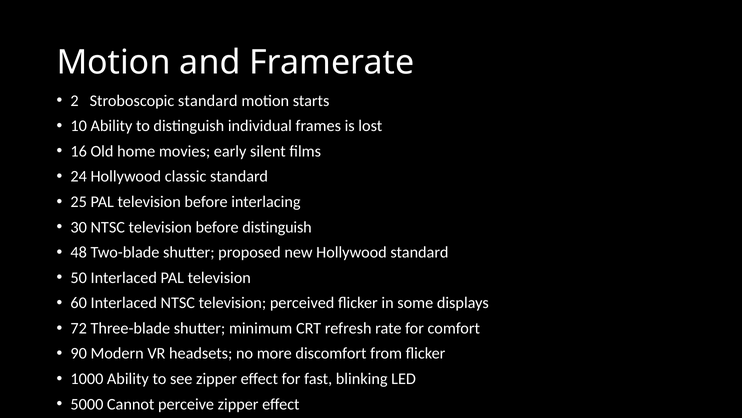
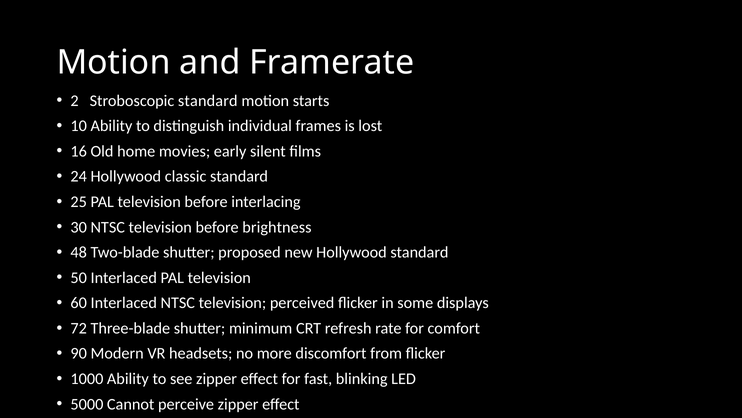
before distinguish: distinguish -> brightness
